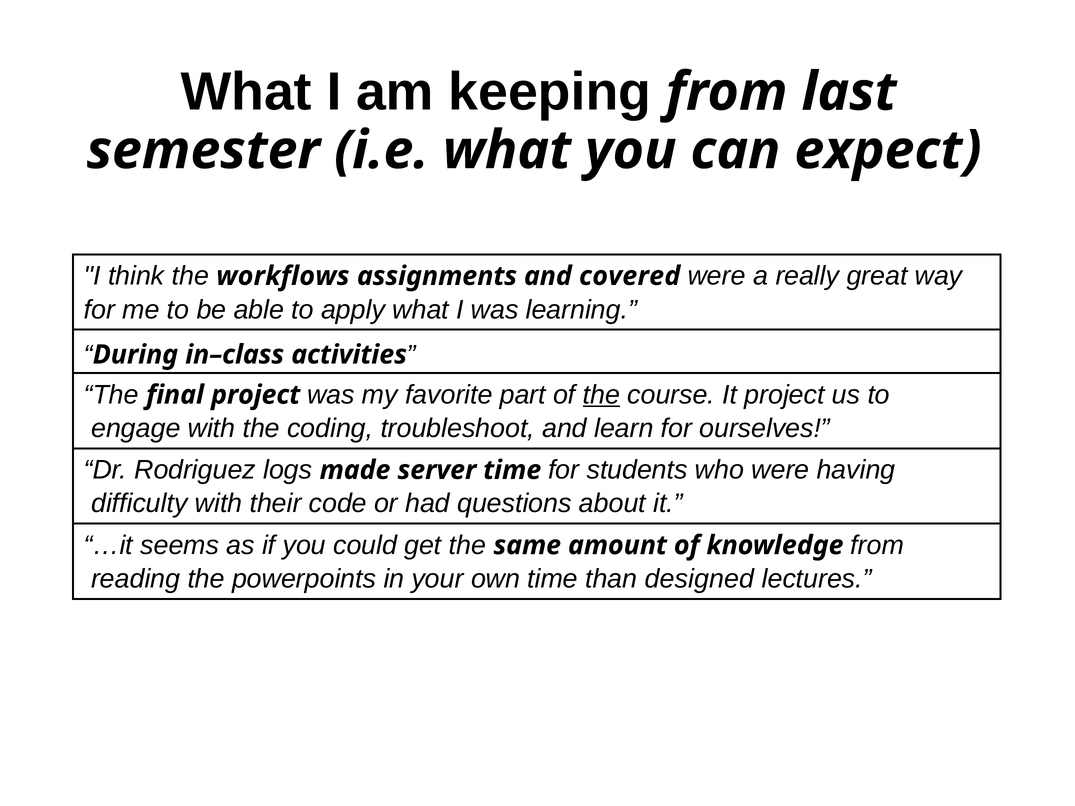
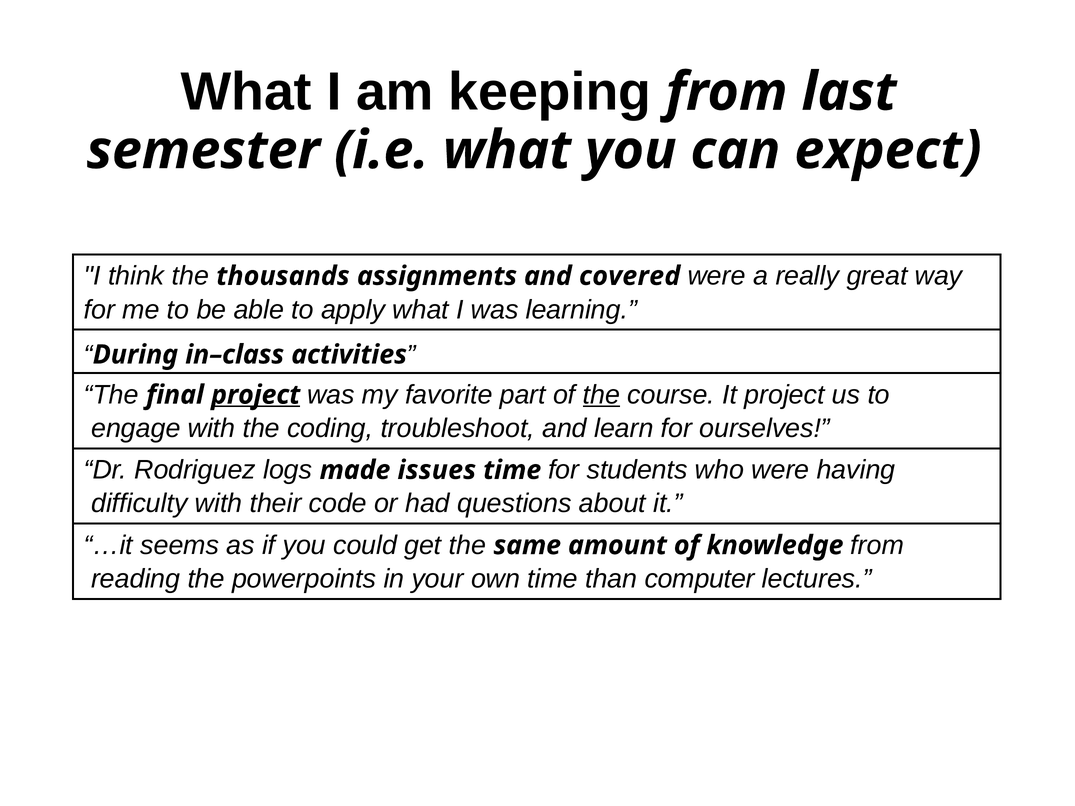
workflows: workflows -> thousands
project at (256, 395) underline: none -> present
server: server -> issues
designed: designed -> computer
